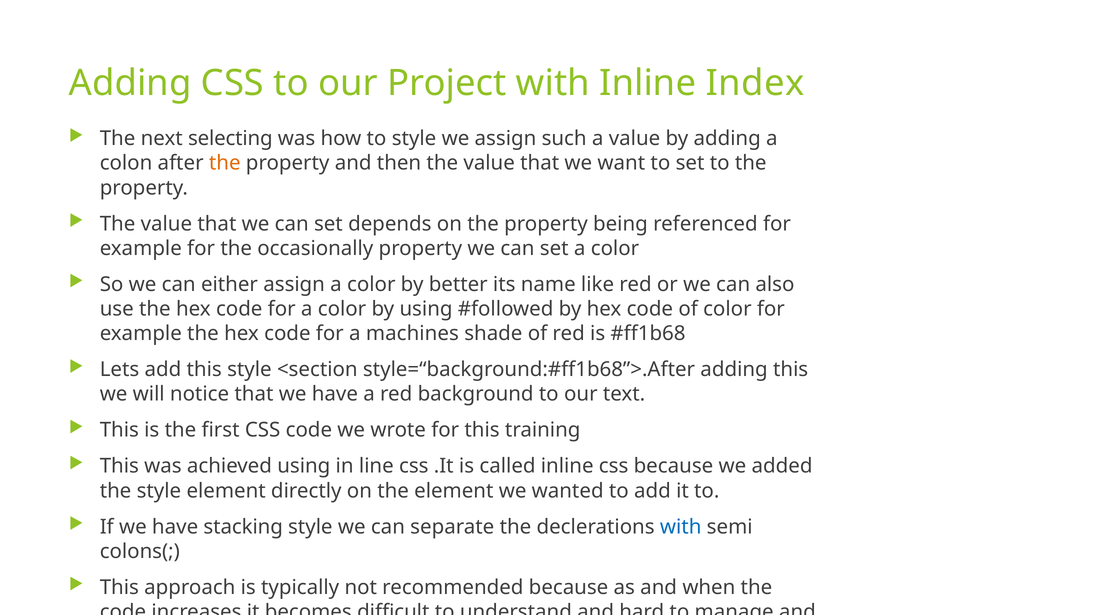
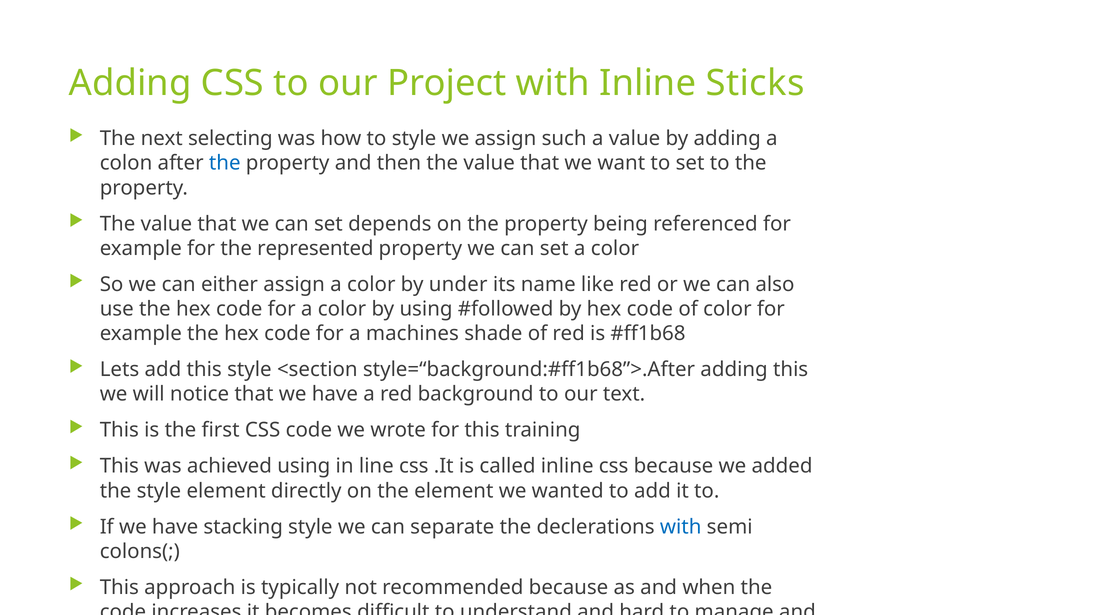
Index: Index -> Sticks
the at (225, 163) colour: orange -> blue
occasionally: occasionally -> represented
better: better -> under
